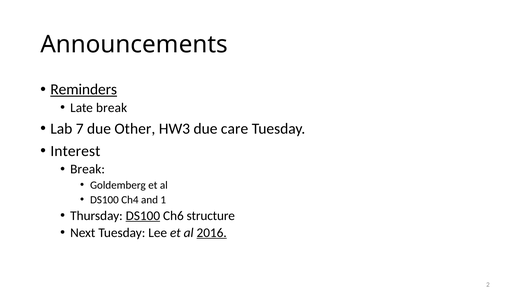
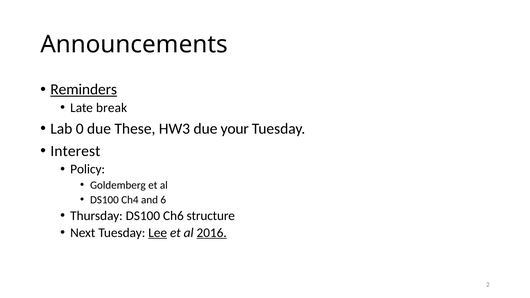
7: 7 -> 0
Other: Other -> These
care: care -> your
Break at (88, 169): Break -> Policy
1: 1 -> 6
DS100 at (143, 216) underline: present -> none
Lee underline: none -> present
